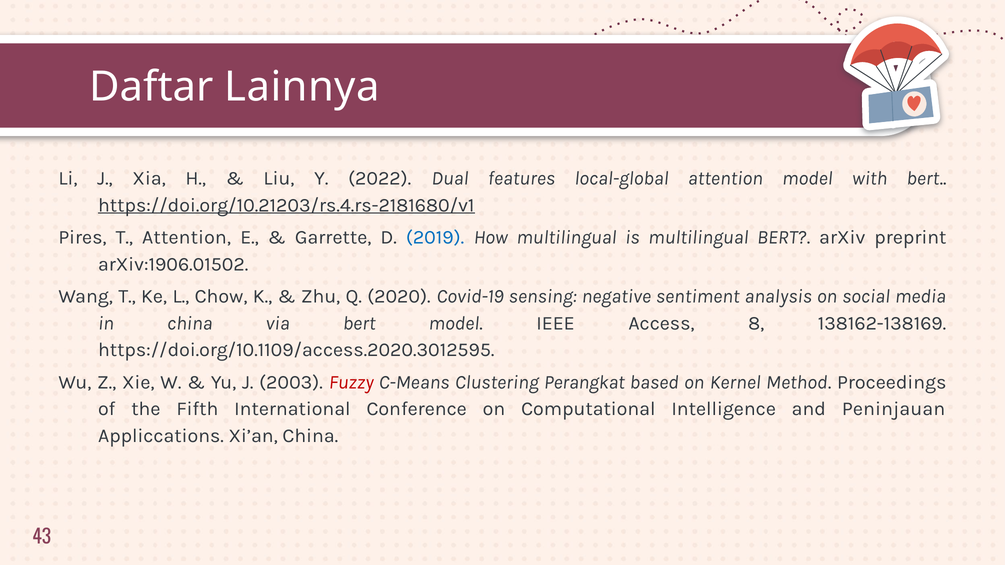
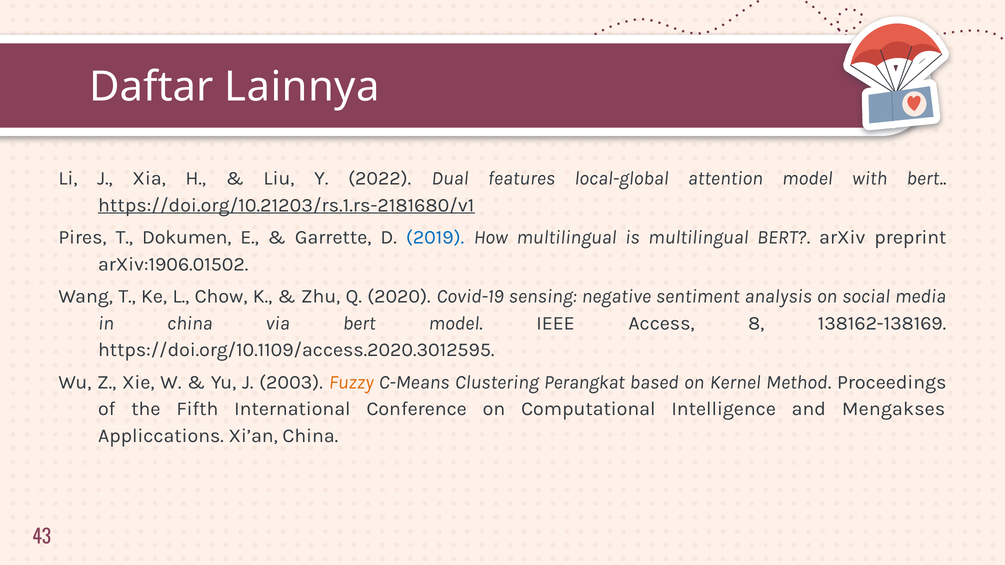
https://doi.org/10.21203/rs.4.rs-2181680/v1: https://doi.org/10.21203/rs.4.rs-2181680/v1 -> https://doi.org/10.21203/rs.1.rs-2181680/v1
T Attention: Attention -> Dokumen
Fuzzy colour: red -> orange
Peninjauan: Peninjauan -> Mengakses
